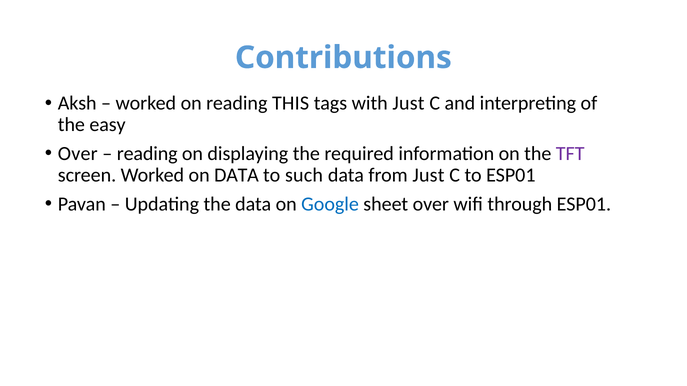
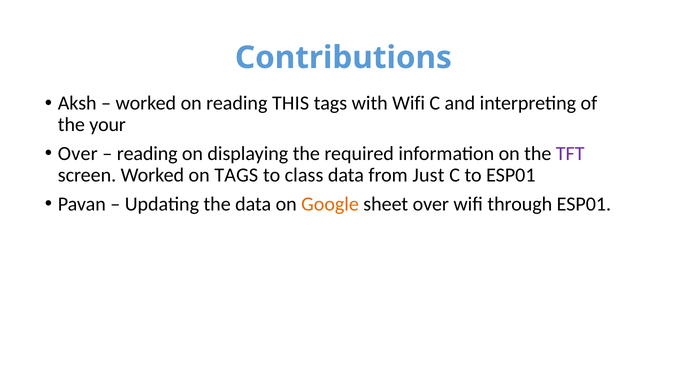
with Just: Just -> Wifi
easy: easy -> your
on DATA: DATA -> TAGS
such: such -> class
Google colour: blue -> orange
